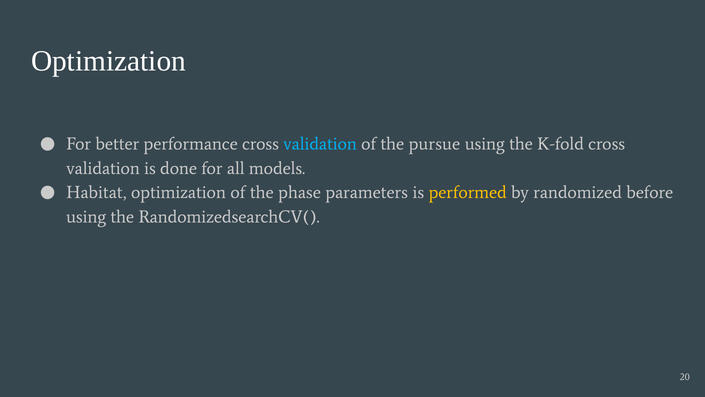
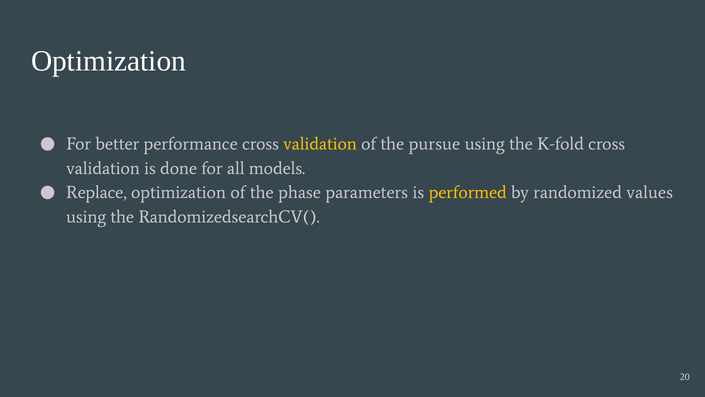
validation at (320, 144) colour: light blue -> yellow
Habitat: Habitat -> Replace
before: before -> values
